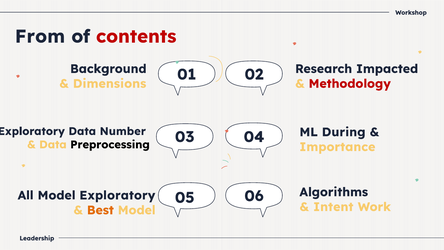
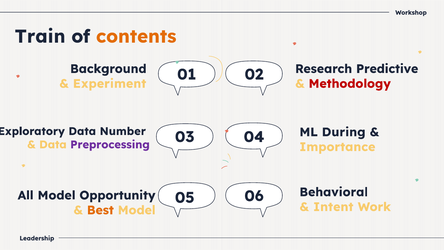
From: From -> Train
contents colour: red -> orange
Impacted: Impacted -> Predictive
Dimensions: Dimensions -> Experiment
Preprocessing colour: black -> purple
Model Exploratory: Exploratory -> Opportunity
Algorithms: Algorithms -> Behavioral
